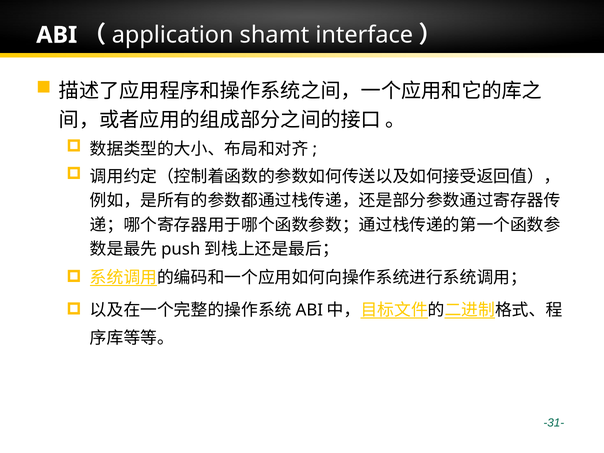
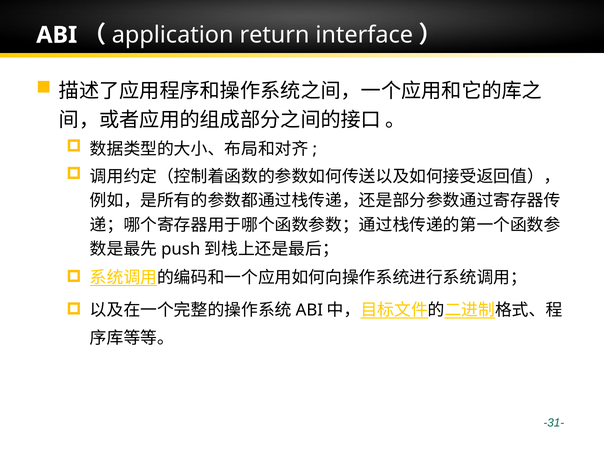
shamt: shamt -> return
